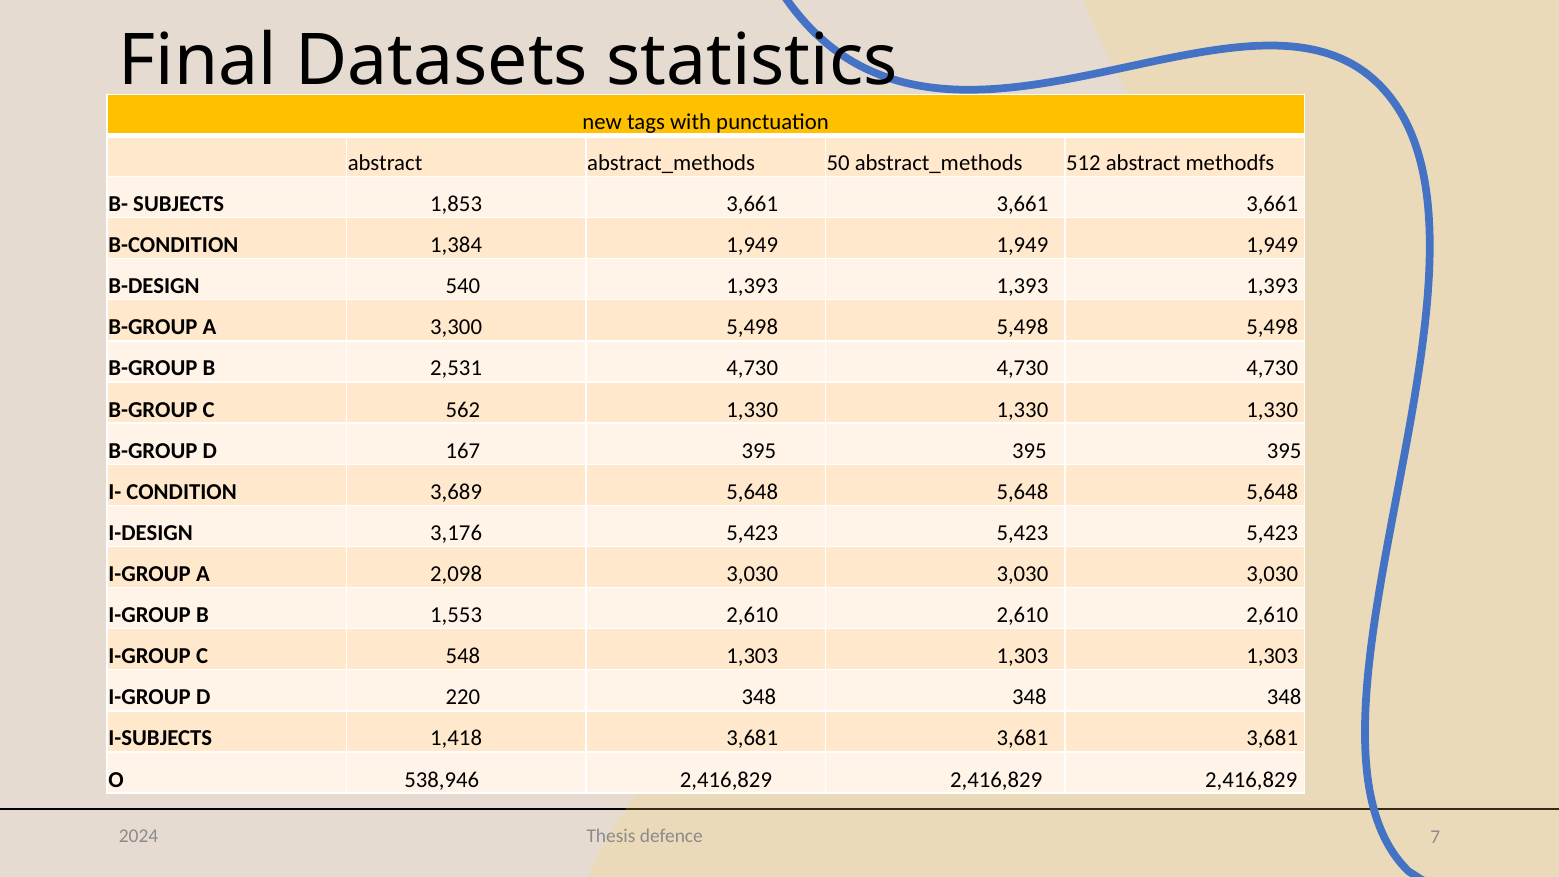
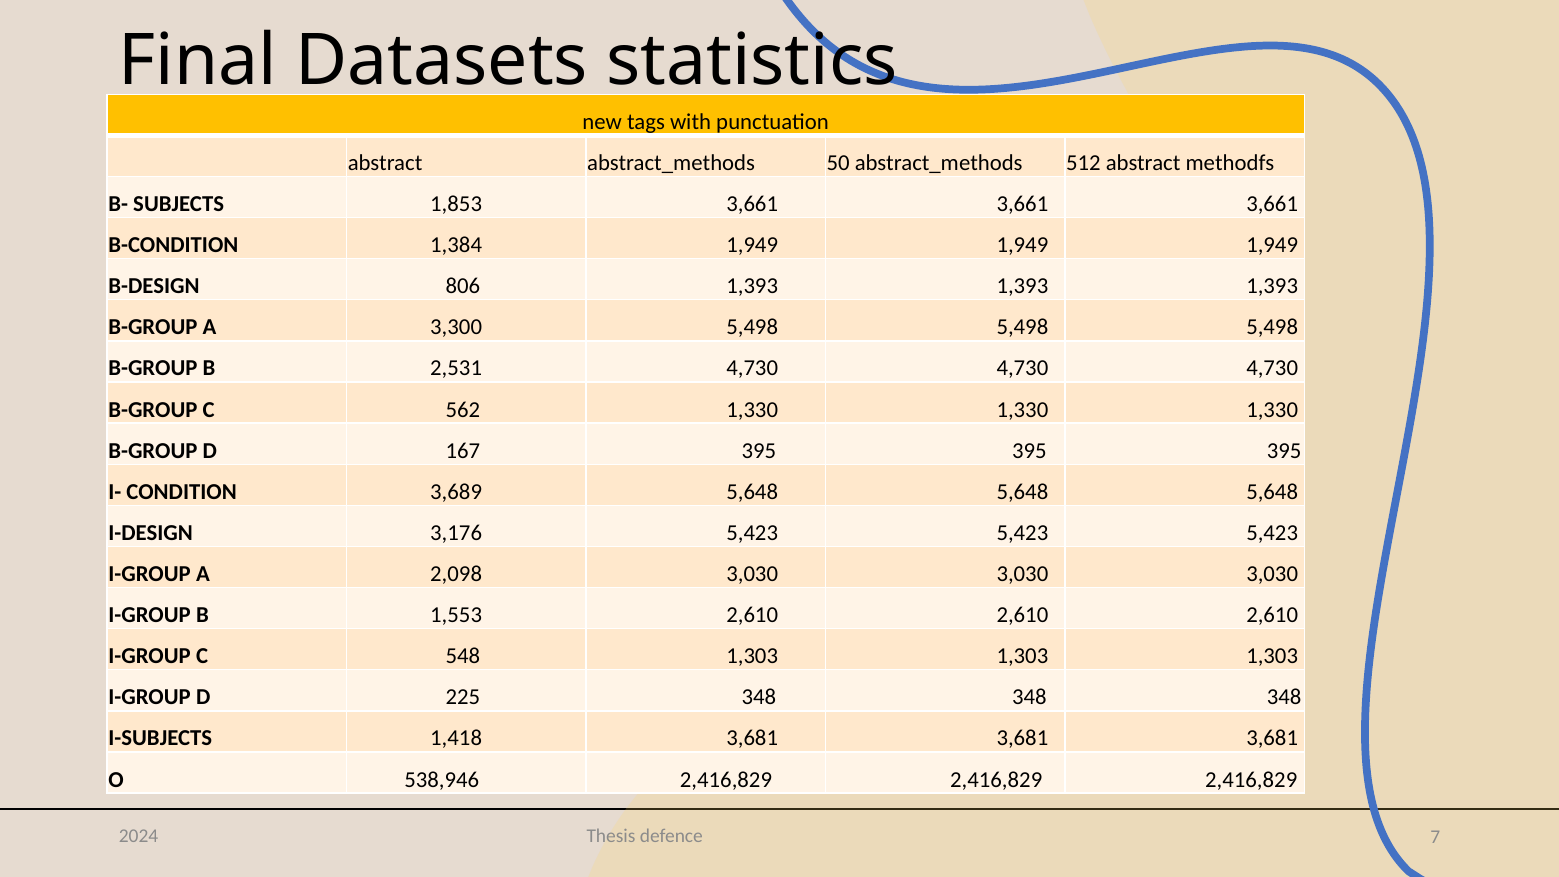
540: 540 -> 806
220: 220 -> 225
